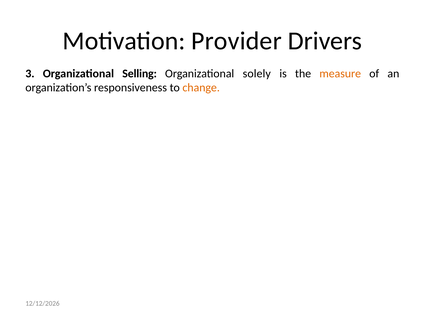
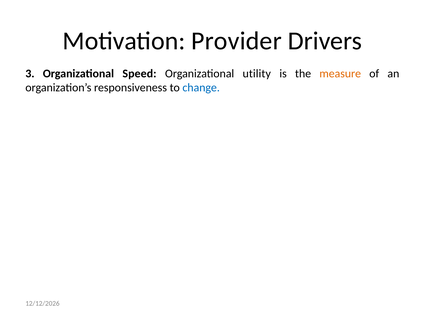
Selling: Selling -> Speed
solely: solely -> utility
change colour: orange -> blue
